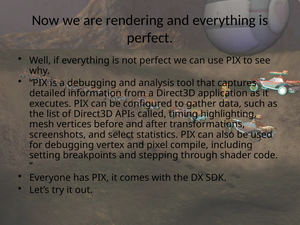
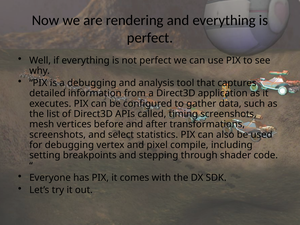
timing highlighting: highlighting -> screenshots
